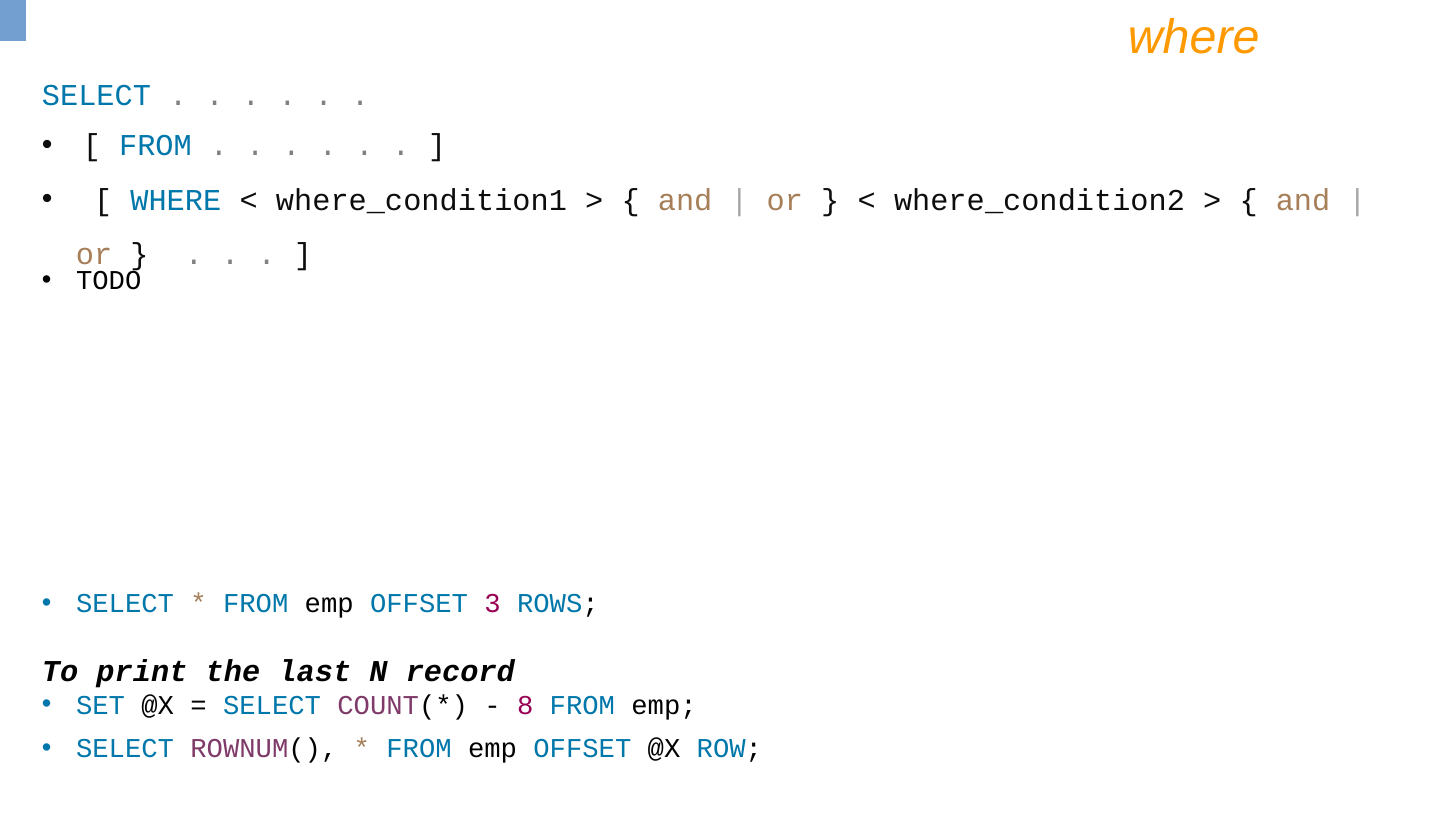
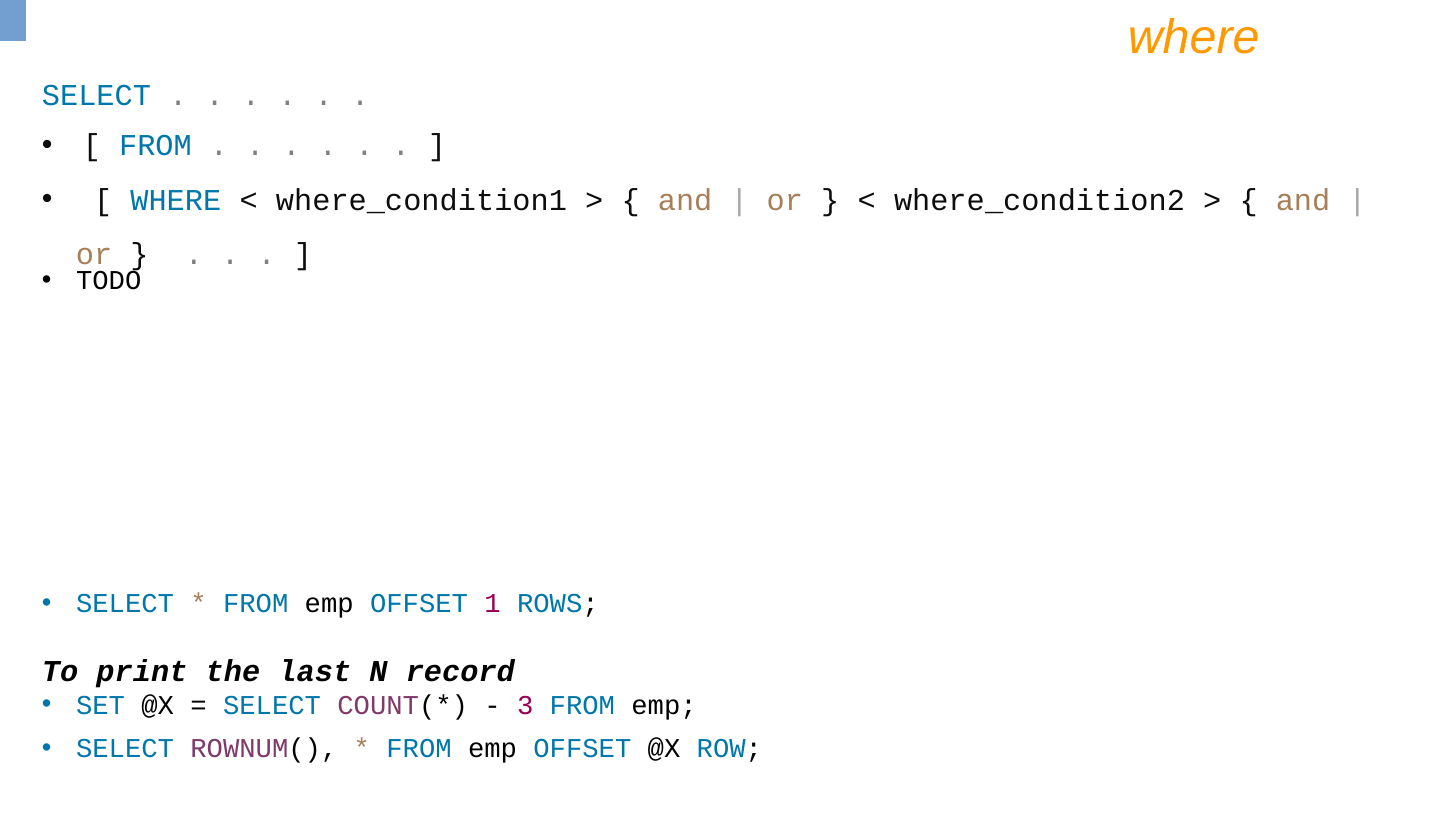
3: 3 -> 1
8: 8 -> 3
